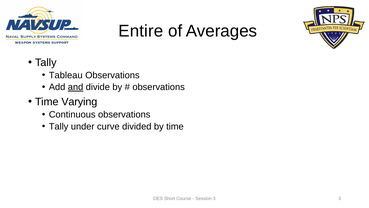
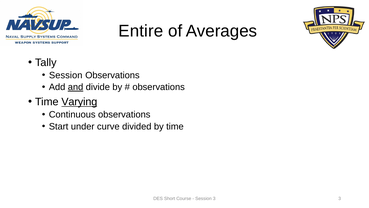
Tableau at (66, 75): Tableau -> Session
Varying underline: none -> present
Tally at (59, 126): Tally -> Start
